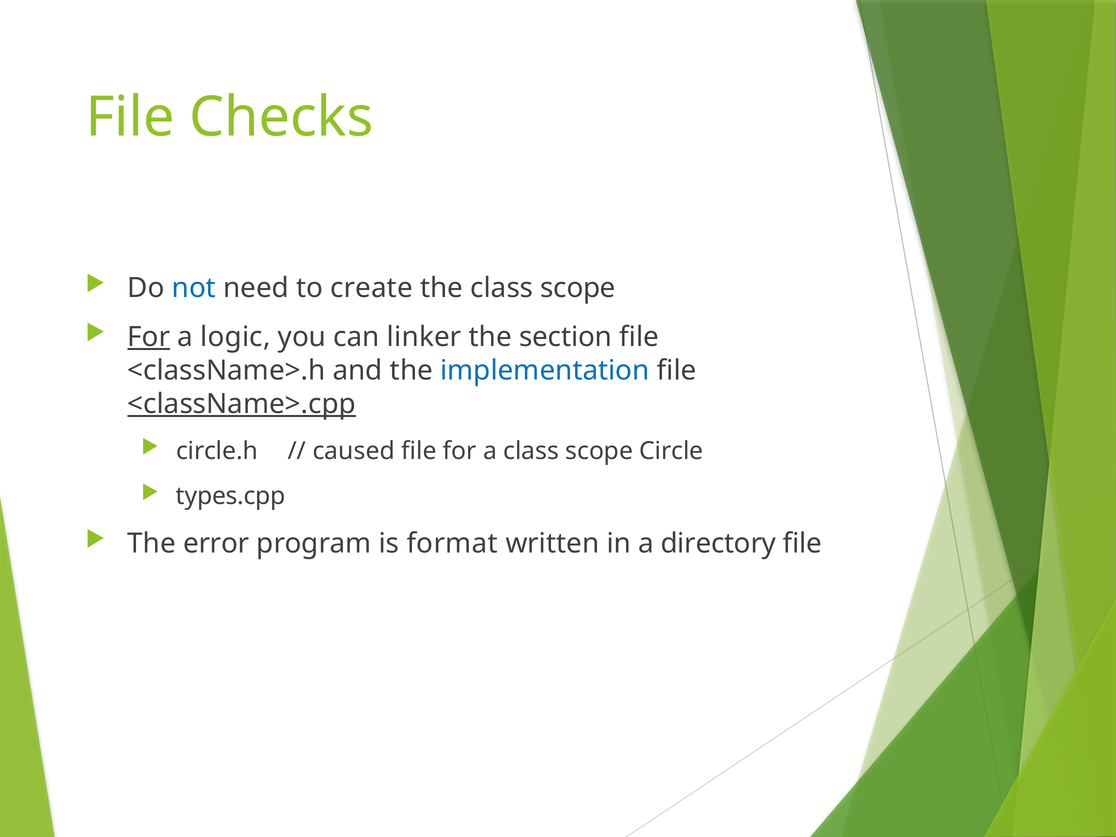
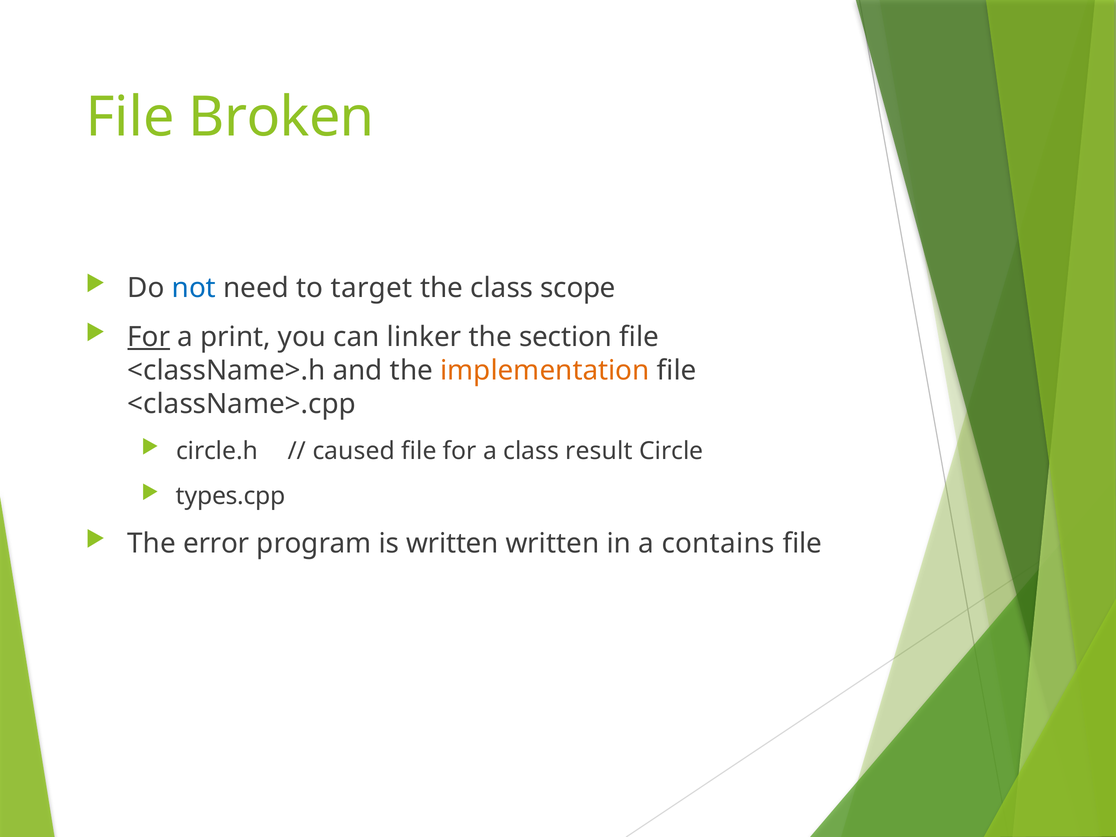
Checks: Checks -> Broken
create: create -> target
logic: logic -> print
implementation colour: blue -> orange
<className>.cpp underline: present -> none
a class scope: scope -> result
is format: format -> written
directory: directory -> contains
